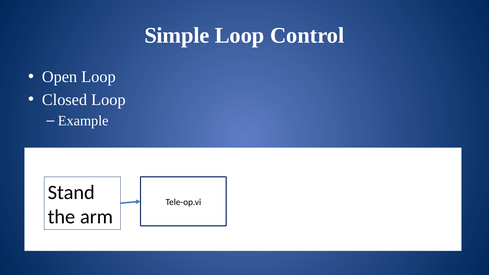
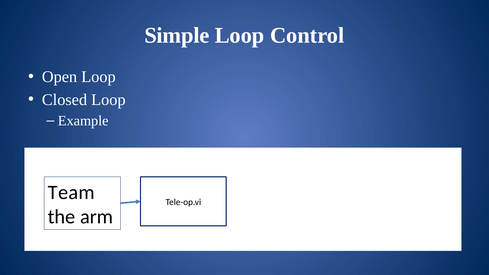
Stand: Stand -> Team
